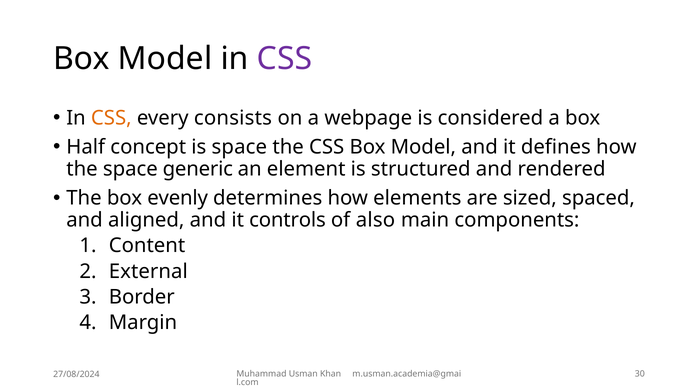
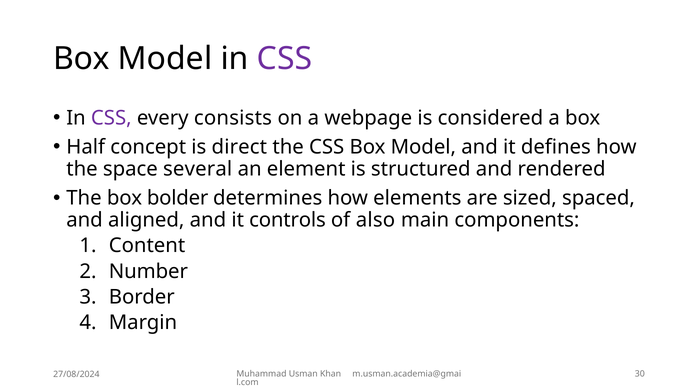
CSS at (111, 118) colour: orange -> purple
is space: space -> direct
generic: generic -> several
evenly: evenly -> bolder
External: External -> Number
